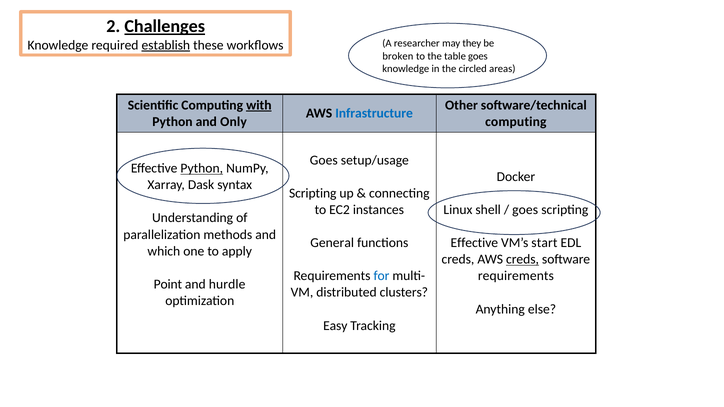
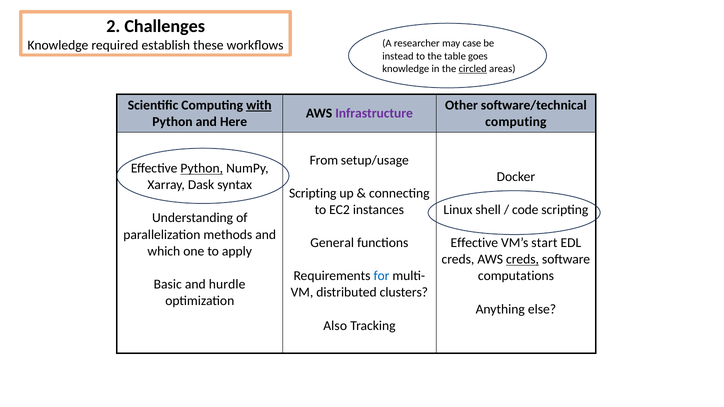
Challenges underline: present -> none
they: they -> case
establish underline: present -> none
broken: broken -> instead
circled underline: none -> present
Infrastructure colour: blue -> purple
Only: Only -> Here
Goes at (324, 160): Goes -> From
goes at (525, 210): goes -> code
requirements at (516, 276): requirements -> computations
Point: Point -> Basic
Easy: Easy -> Also
